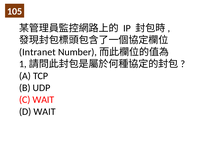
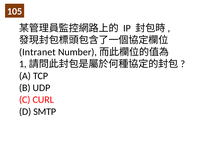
C WAIT: WAIT -> CURL
D WAIT: WAIT -> SMTP
